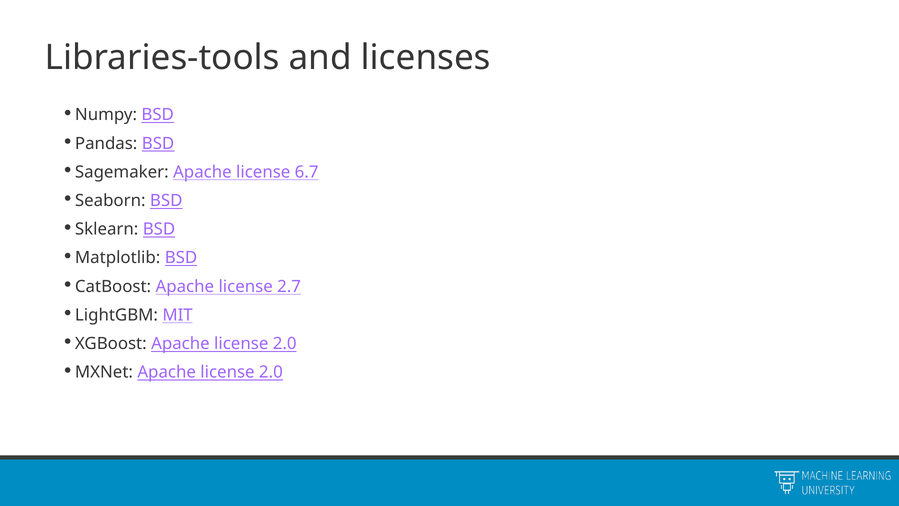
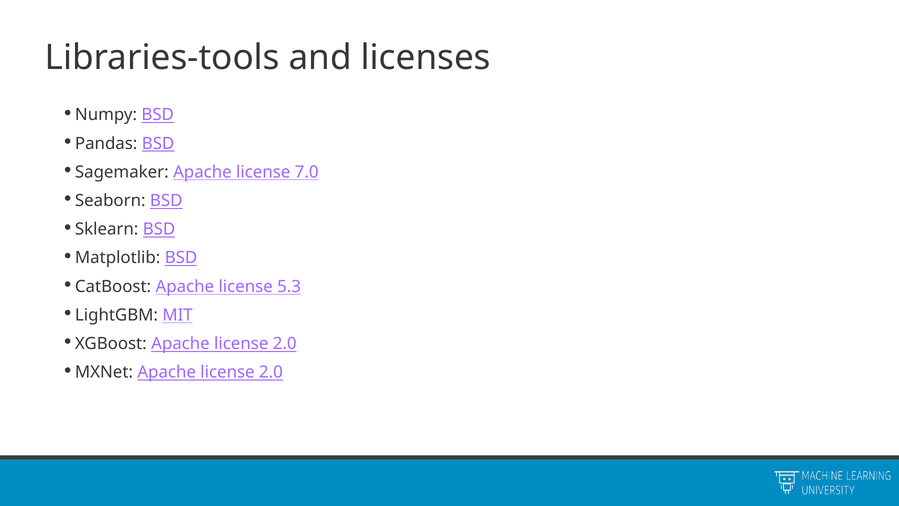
6.7: 6.7 -> 7.0
2.7: 2.7 -> 5.3
